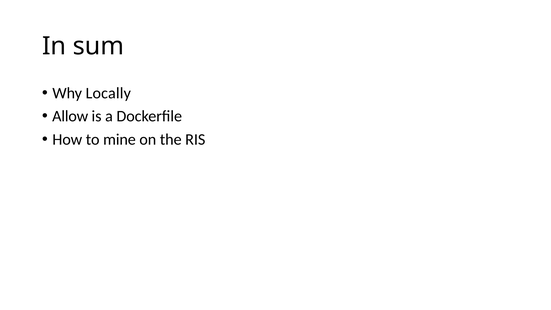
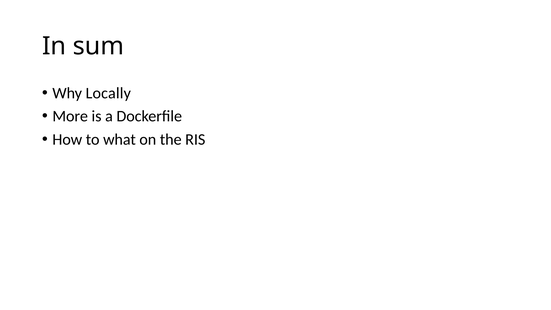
Allow: Allow -> More
mine: mine -> what
